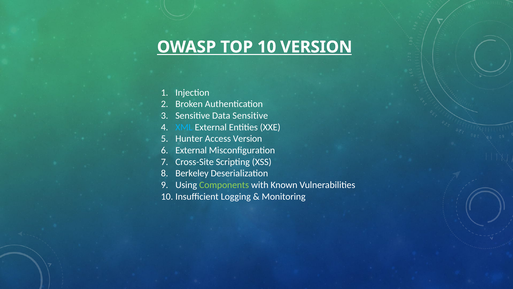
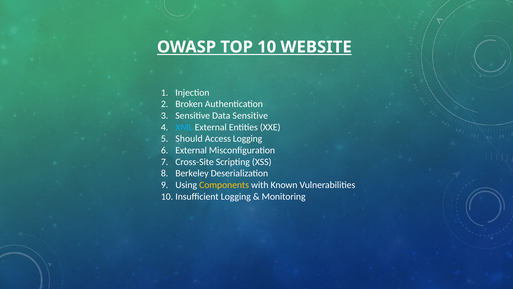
10 VERSION: VERSION -> WEBSITE
Hunter: Hunter -> Should
Access Version: Version -> Logging
Components colour: light green -> yellow
